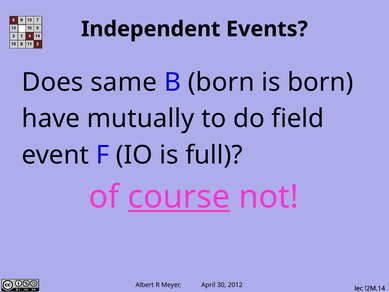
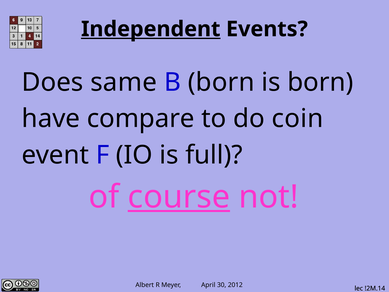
Independent underline: none -> present
mutually: mutually -> compare
field: field -> coin
